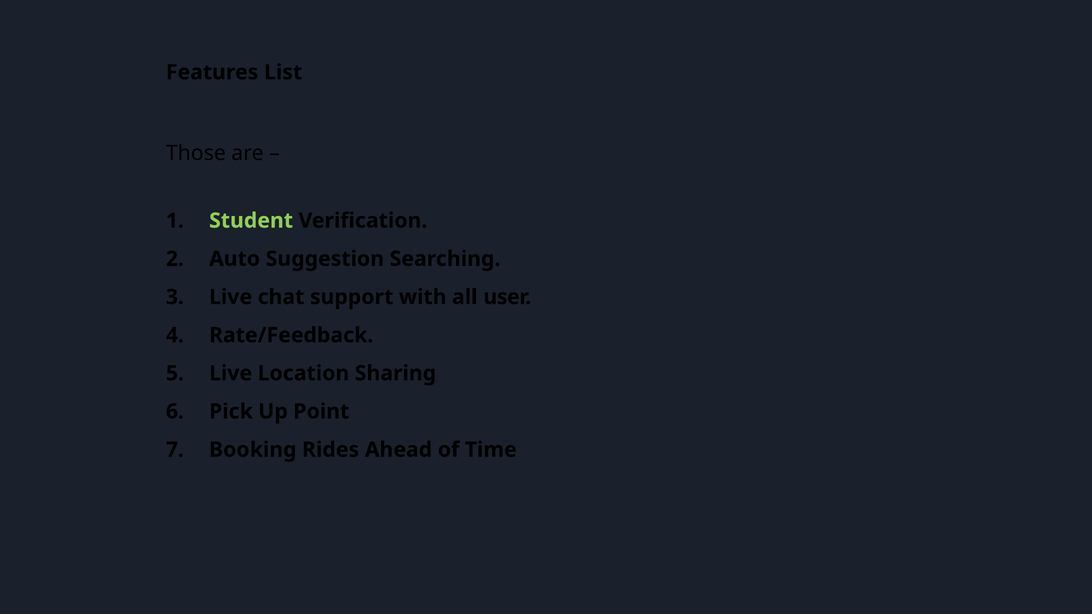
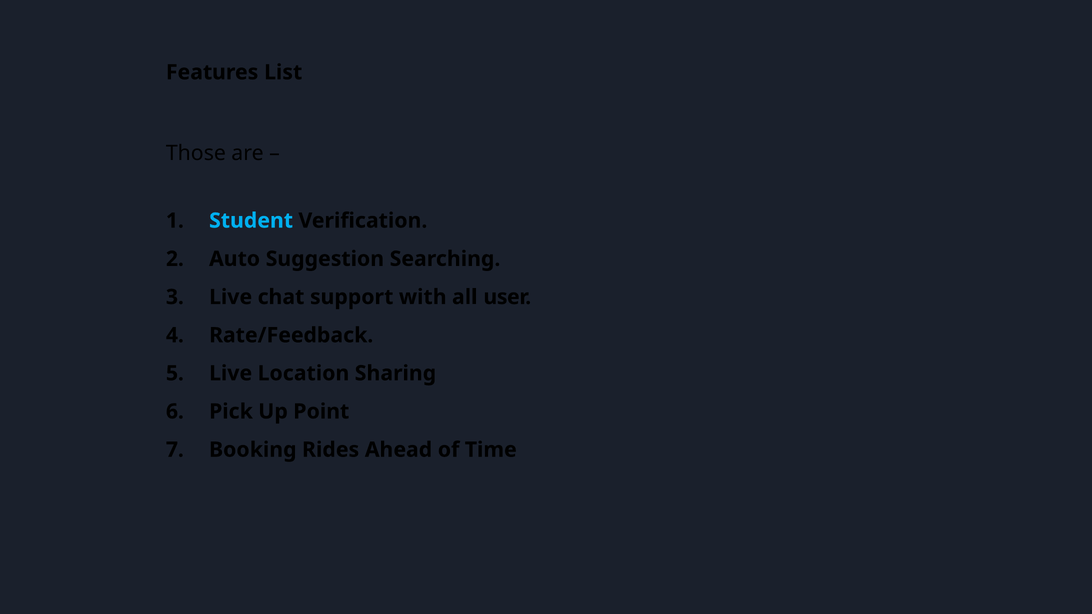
Student colour: light green -> light blue
